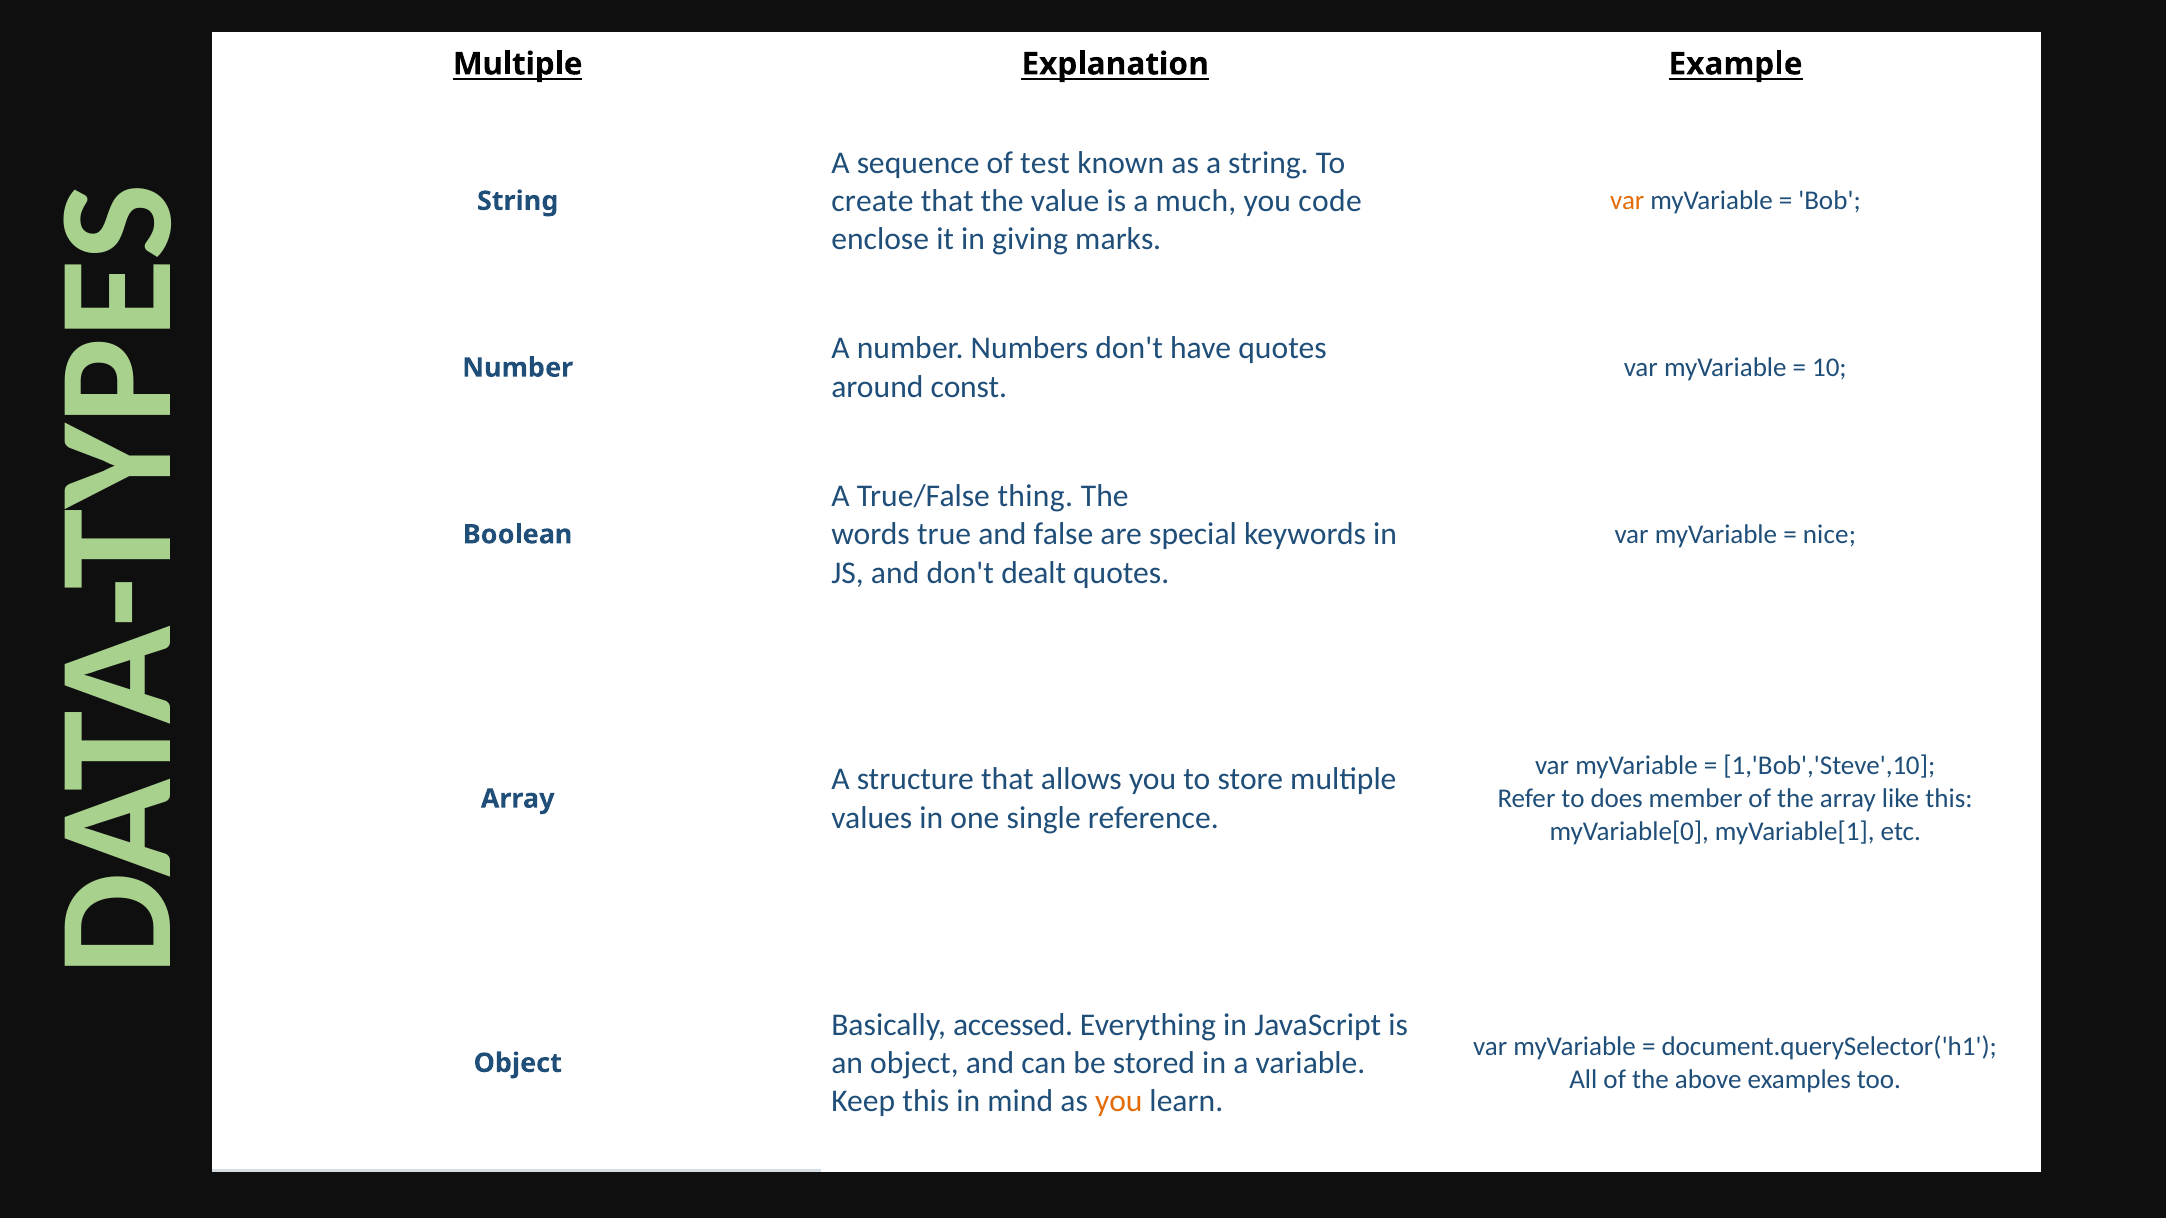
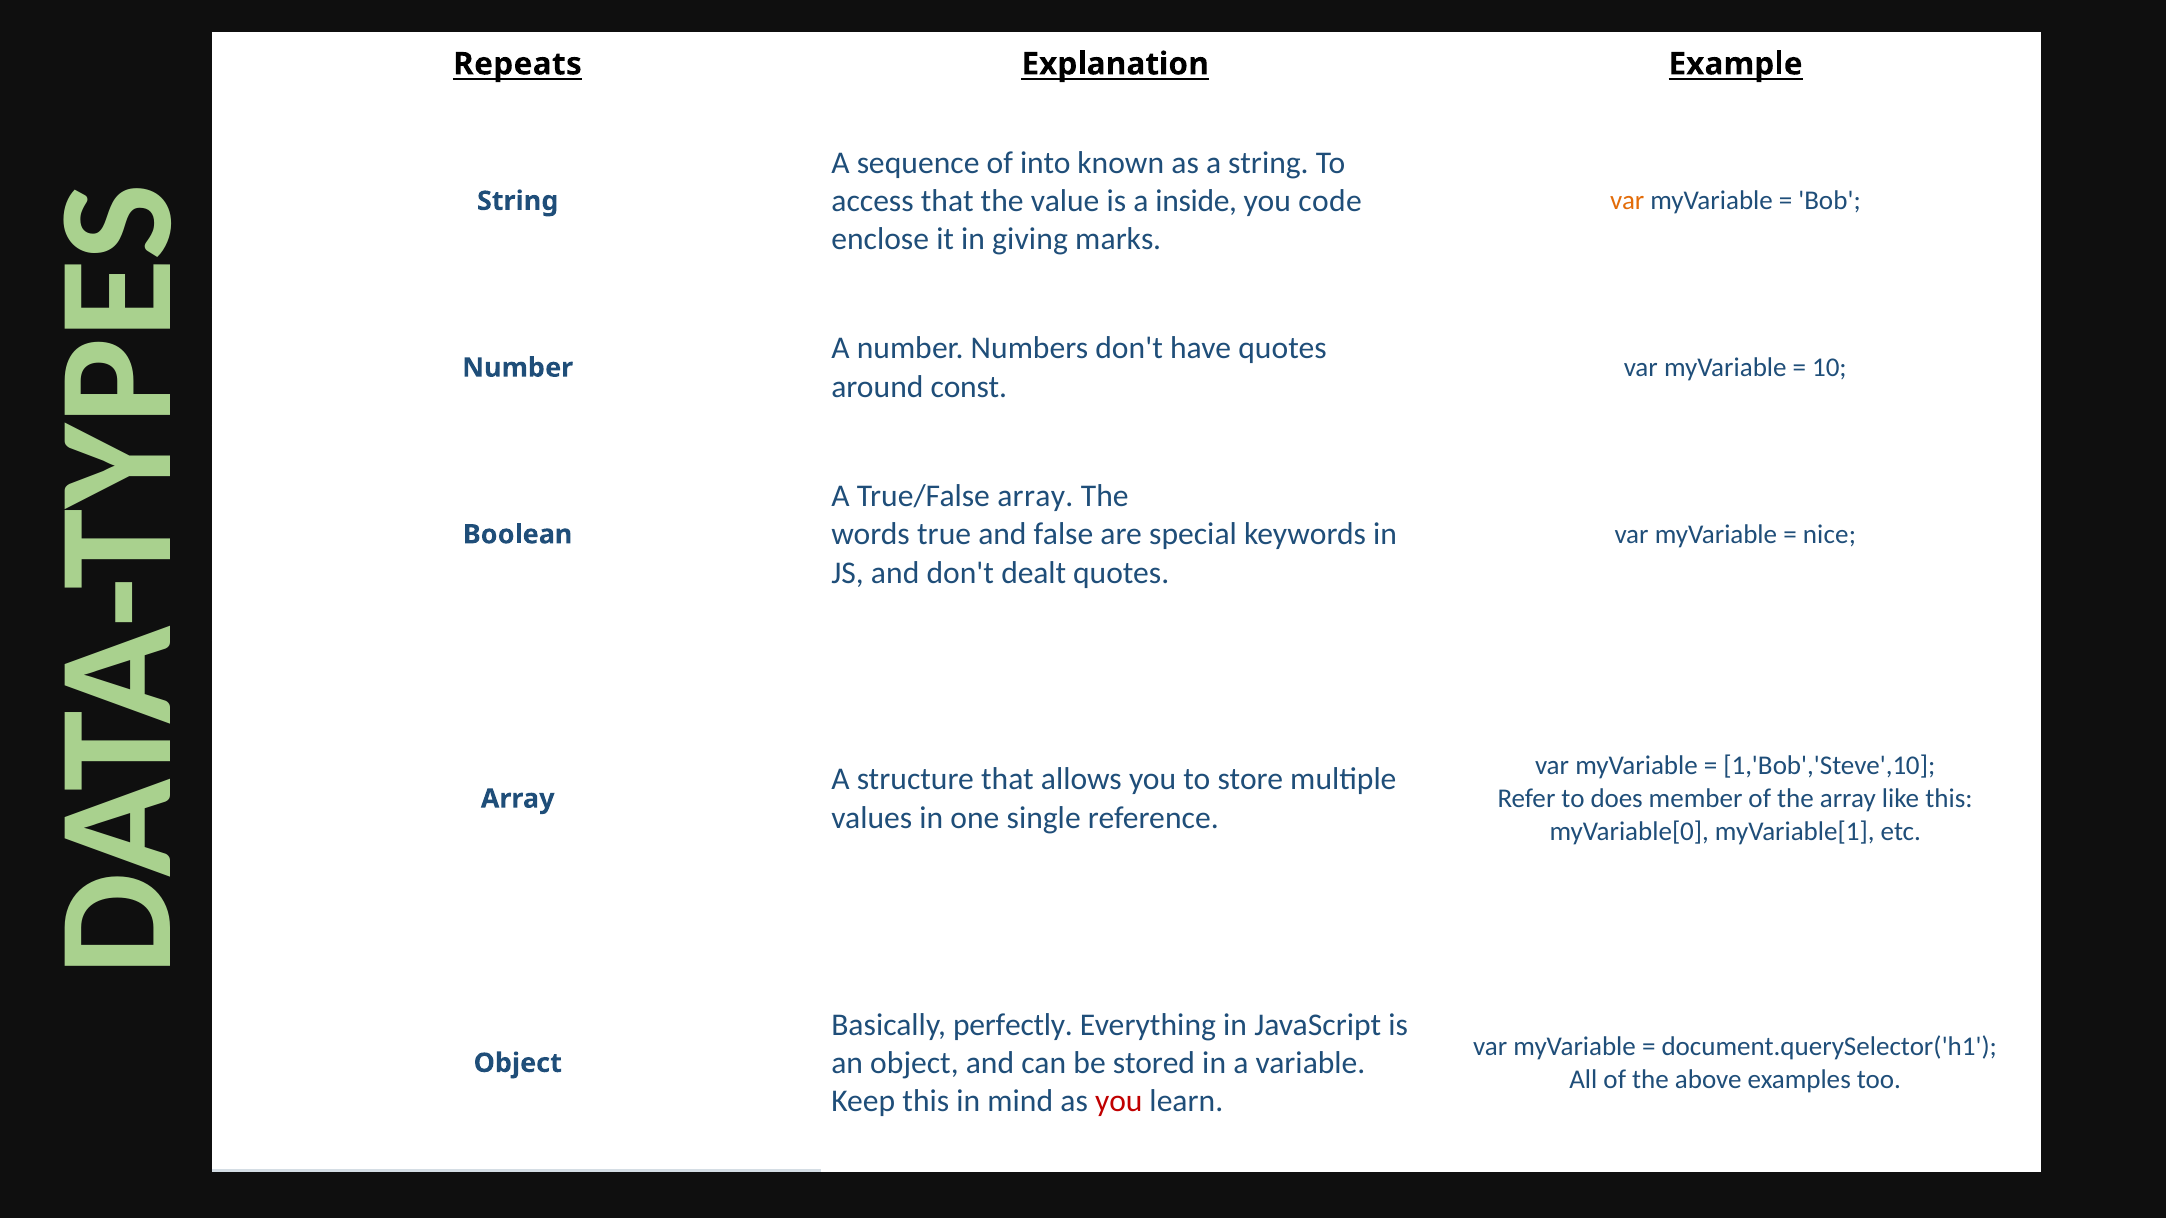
Multiple at (518, 64): Multiple -> Repeats
test: test -> into
create: create -> access
much: much -> inside
True/False thing: thing -> array
accessed: accessed -> perfectly
you at (1119, 1102) colour: orange -> red
